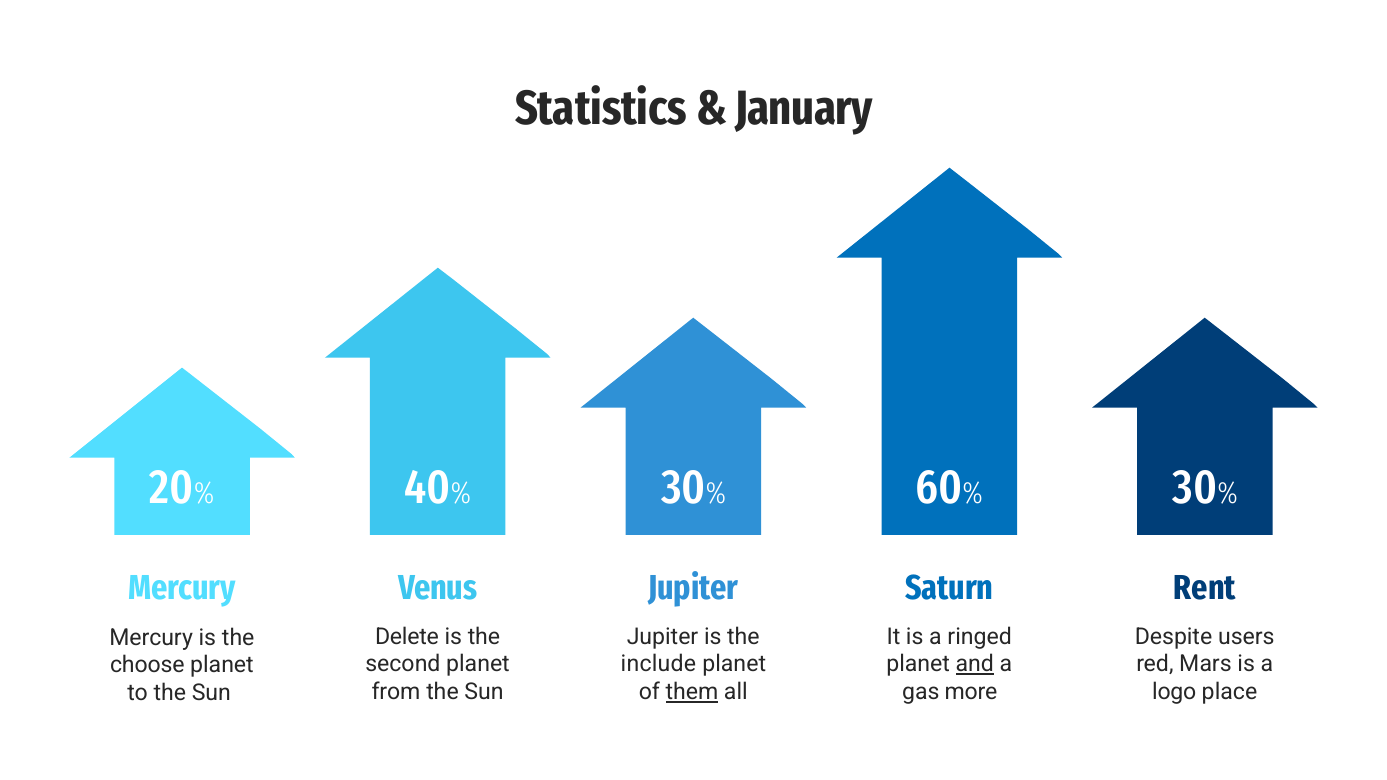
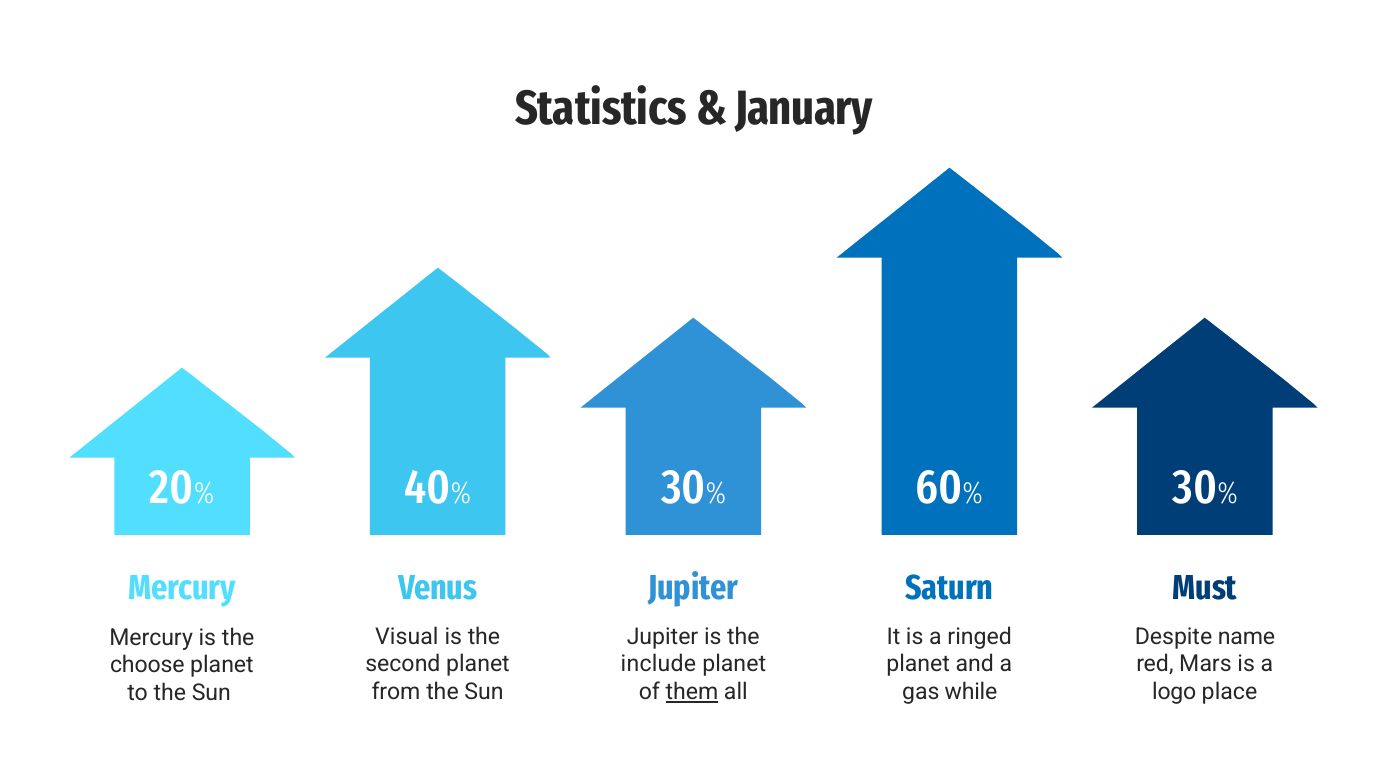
Rent: Rent -> Must
Delete: Delete -> Visual
users: users -> name
and underline: present -> none
more: more -> while
